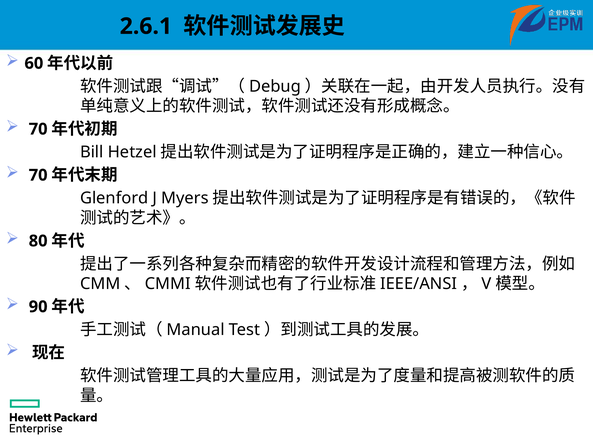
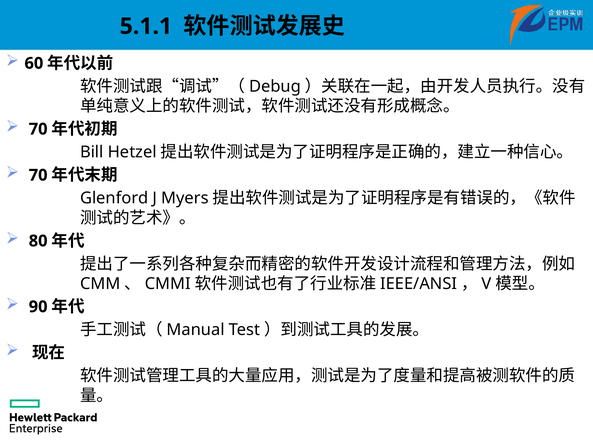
2.6.1: 2.6.1 -> 5.1.1
